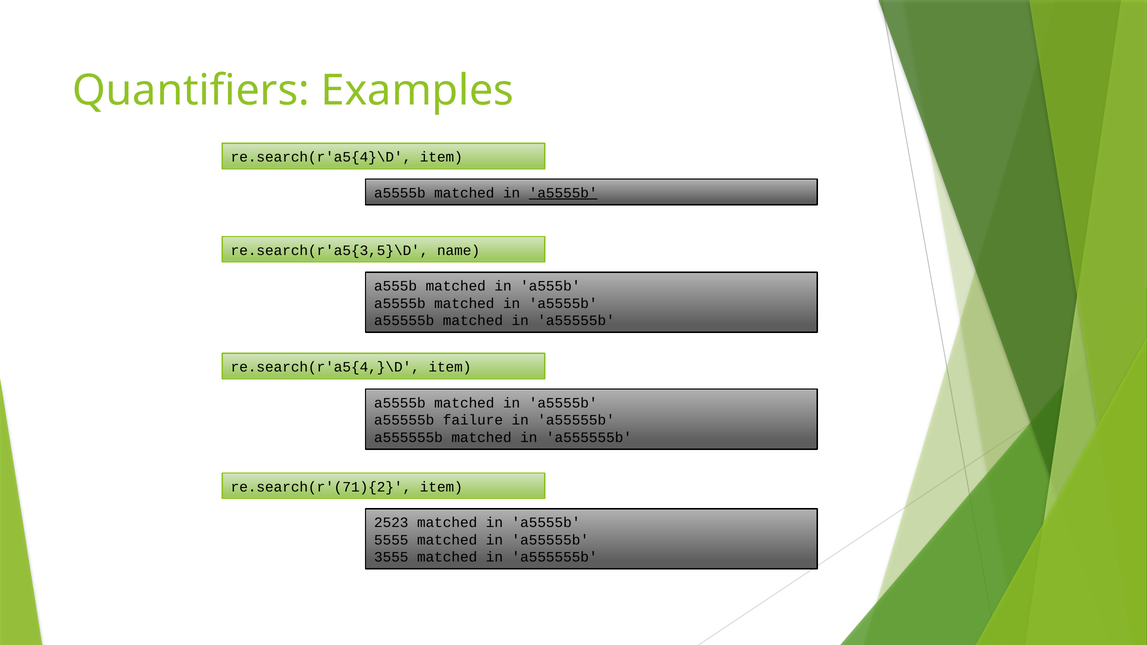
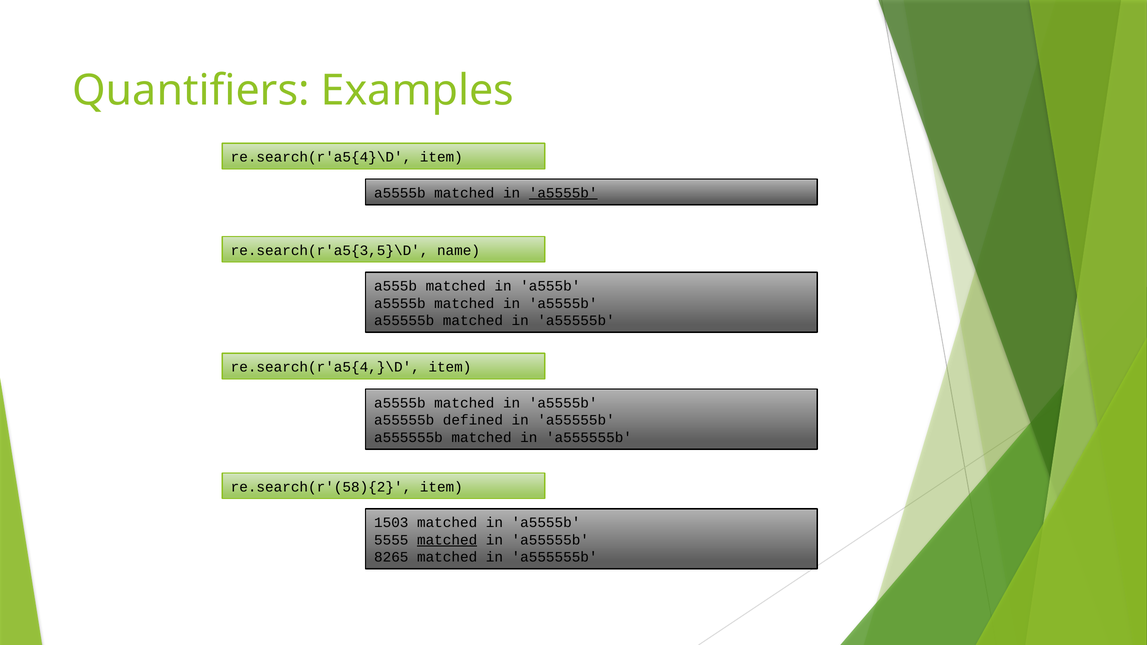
failure: failure -> defined
re.search(r'(71){2: re.search(r'(71){2 -> re.search(r'(58){2
2523: 2523 -> 1503
matched at (447, 540) underline: none -> present
3555: 3555 -> 8265
